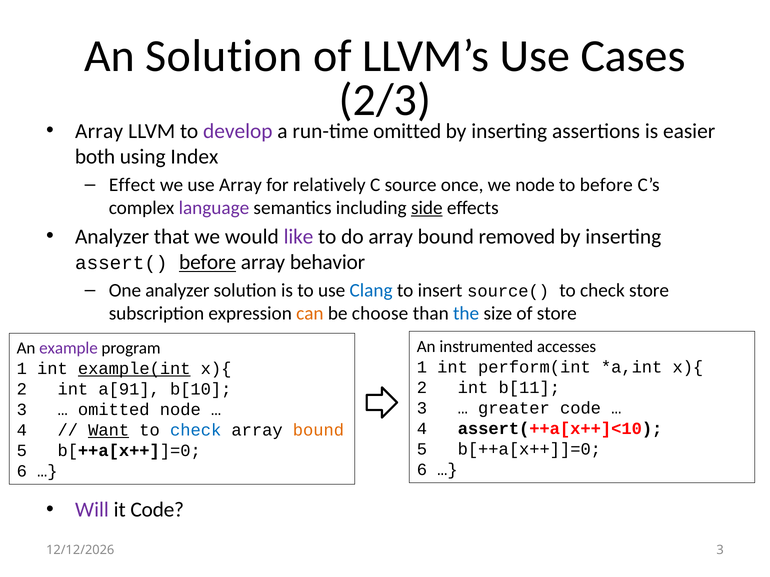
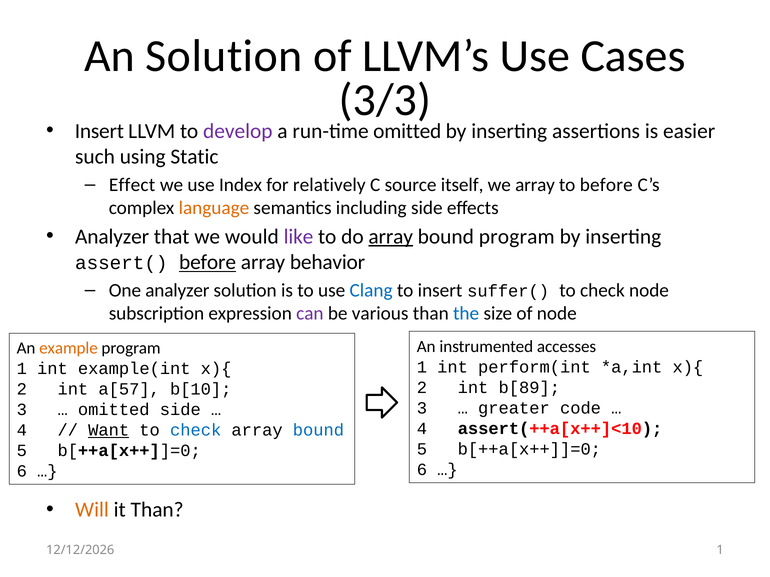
2/3: 2/3 -> 3/3
Array at (99, 131): Array -> Insert
both: both -> such
Index: Index -> Static
use Array: Array -> Index
once: once -> itself
we node: node -> array
language colour: purple -> orange
side at (427, 208) underline: present -> none
array at (391, 237) underline: none -> present
bound removed: removed -> program
source(: source( -> suffer(
check store: store -> node
can colour: orange -> purple
choose: choose -> various
of store: store -> node
example colour: purple -> orange
example(int underline: present -> none
b[11: b[11 -> b[89
a[91: a[91 -> a[57
omitted node: node -> side
bound at (318, 431) colour: orange -> blue
Will colour: purple -> orange
it Code: Code -> Than
3 at (720, 550): 3 -> 1
